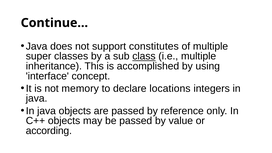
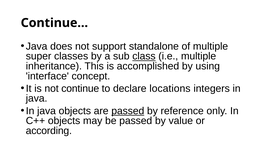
constitutes: constitutes -> standalone
memory: memory -> continue
passed at (128, 111) underline: none -> present
